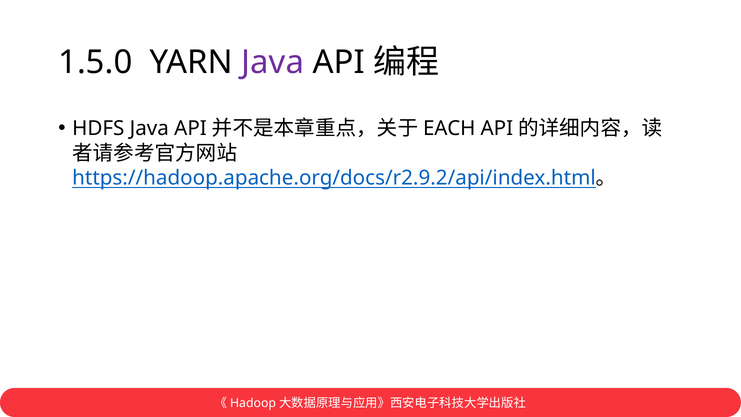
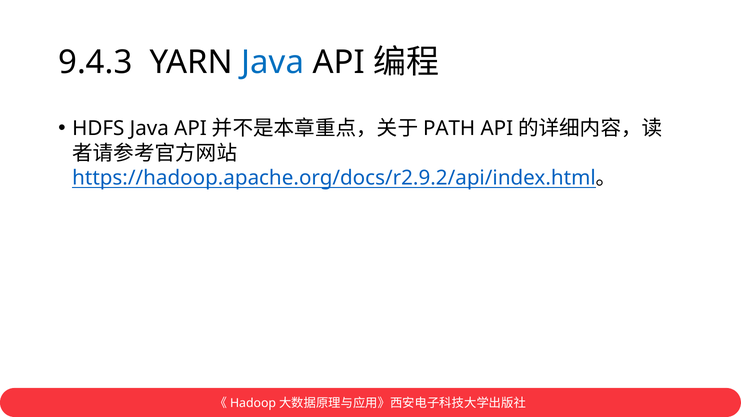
1.5.0: 1.5.0 -> 9.4.3
Java at (273, 62) colour: purple -> blue
EACH: EACH -> PATH
